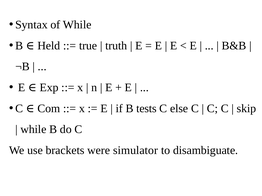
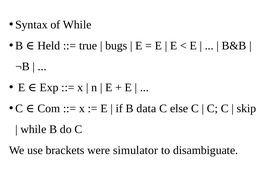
truth: truth -> bugs
tests: tests -> data
